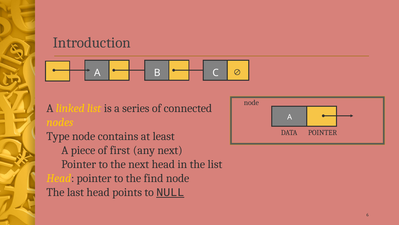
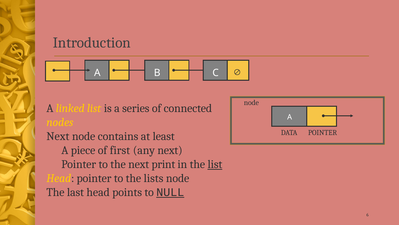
Type at (58, 136): Type -> Next
next head: head -> print
list at (215, 164) underline: none -> present
find: find -> lists
